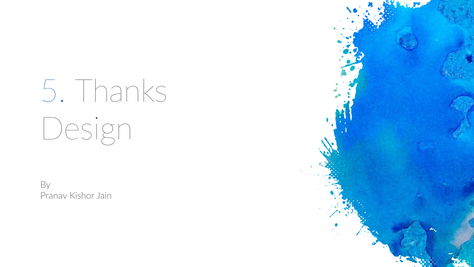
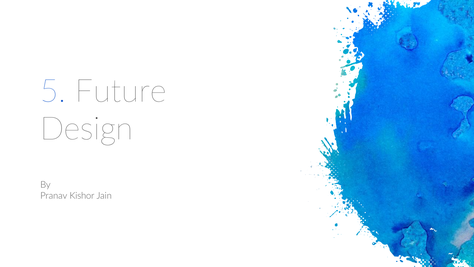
Thanks: Thanks -> Future
